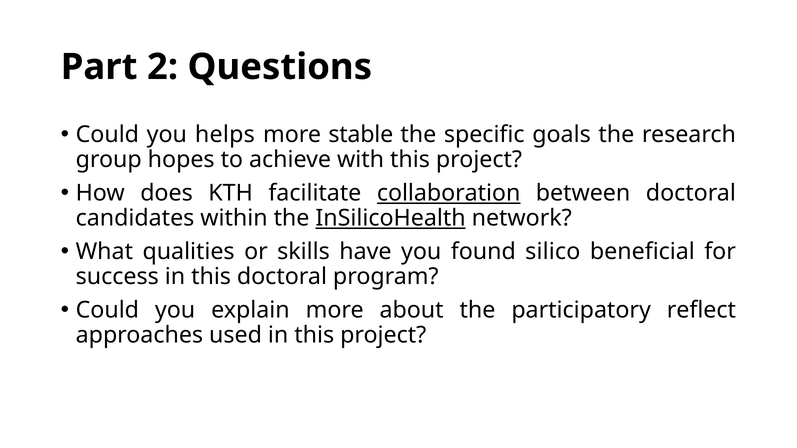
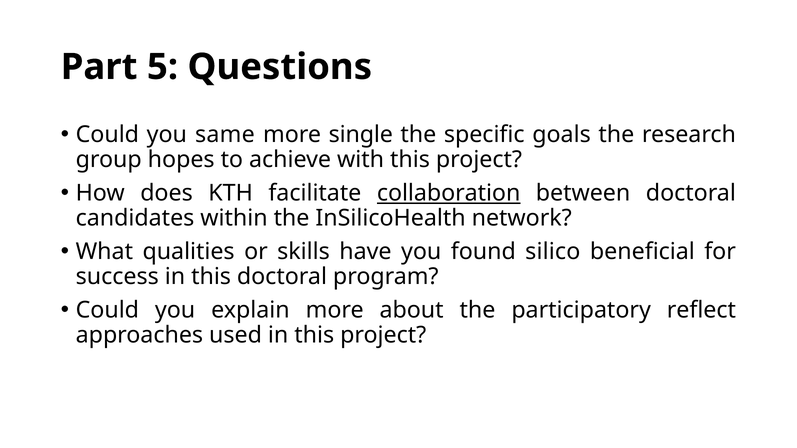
2: 2 -> 5
helps: helps -> same
stable: stable -> single
InSilicoHealth underline: present -> none
